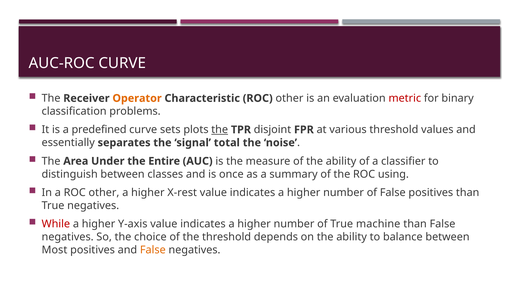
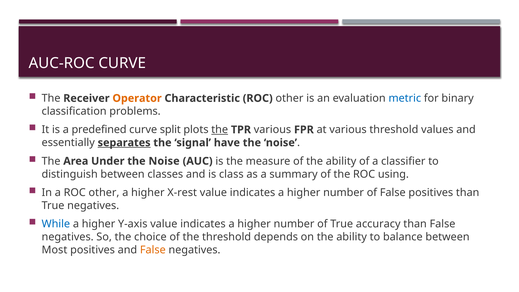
metric colour: red -> blue
sets: sets -> split
TPR disjoint: disjoint -> various
separates underline: none -> present
total: total -> have
Under the Entire: Entire -> Noise
once: once -> class
While colour: red -> blue
machine: machine -> accuracy
